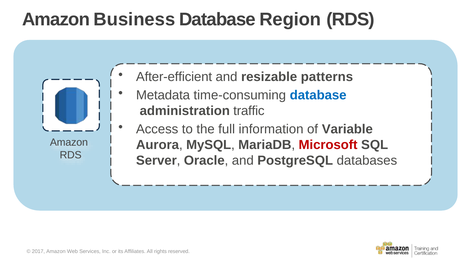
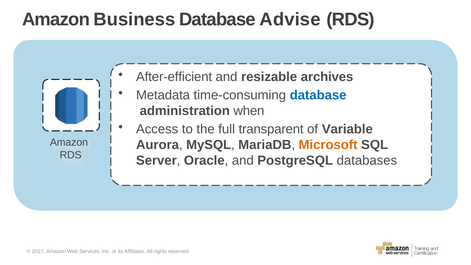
Region: Region -> Advise
patterns: patterns -> archives
traffic: traffic -> when
information: information -> transparent
Microsoft colour: red -> orange
